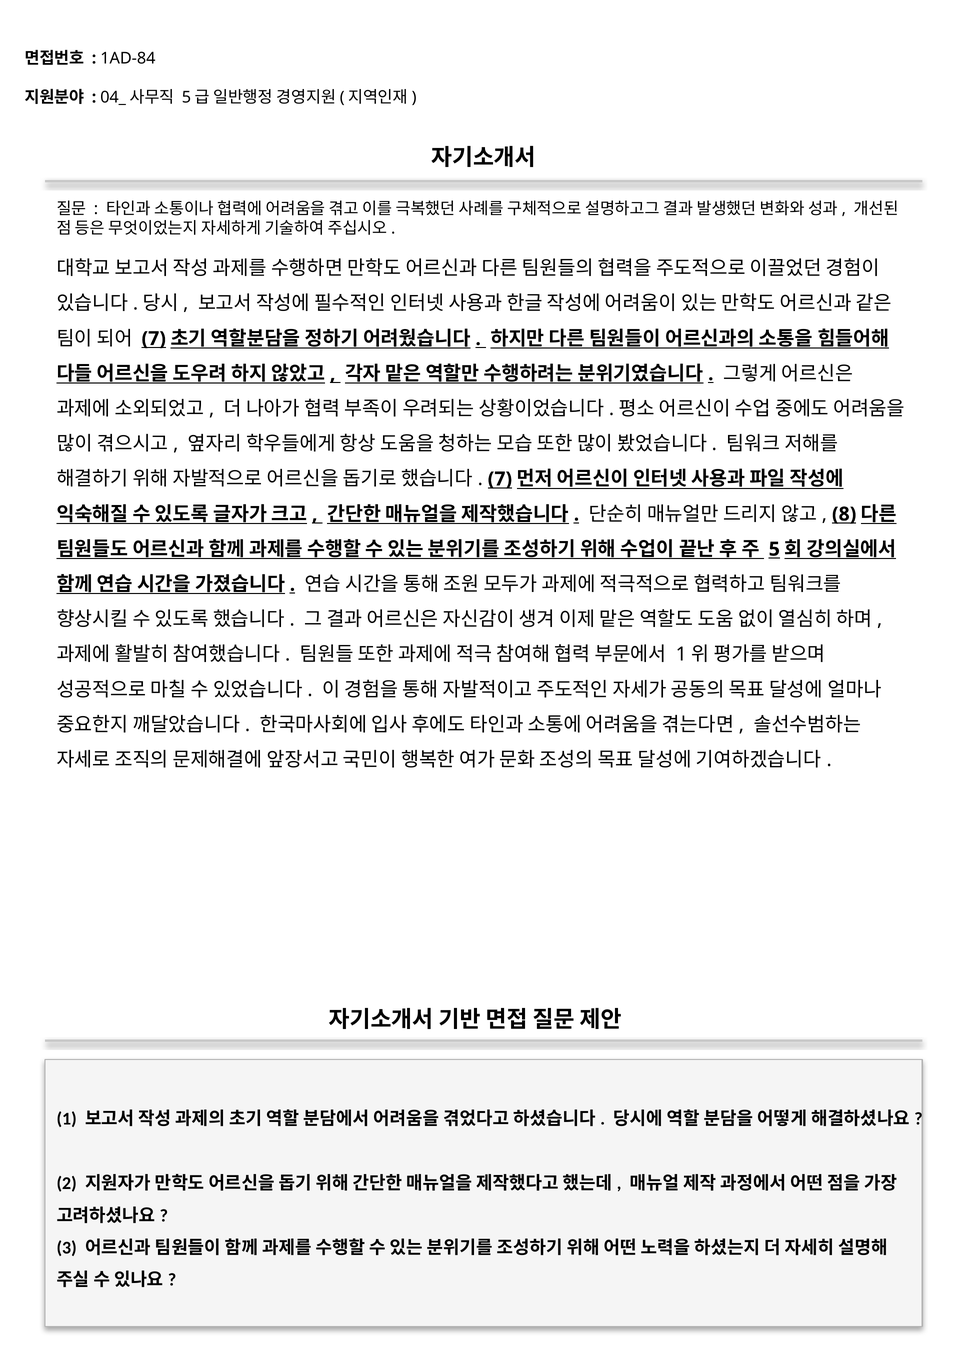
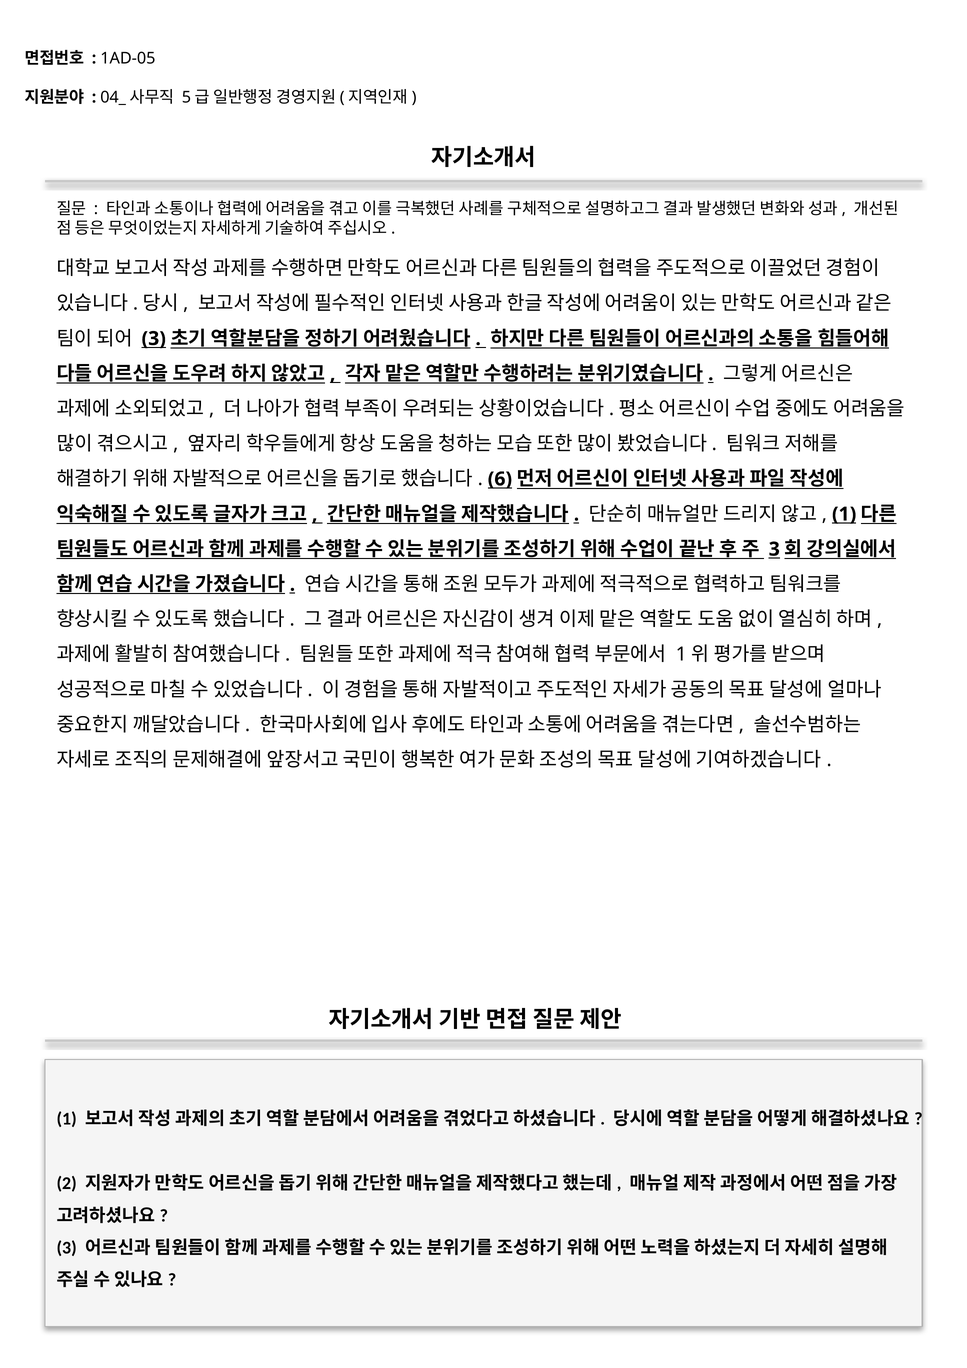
1AD-84: 1AD-84 -> 1AD-05
7 at (154, 339): 7 -> 3
7 at (500, 479): 7 -> 6
8 at (844, 514): 8 -> 1
5 at (774, 549): 5 -> 3
